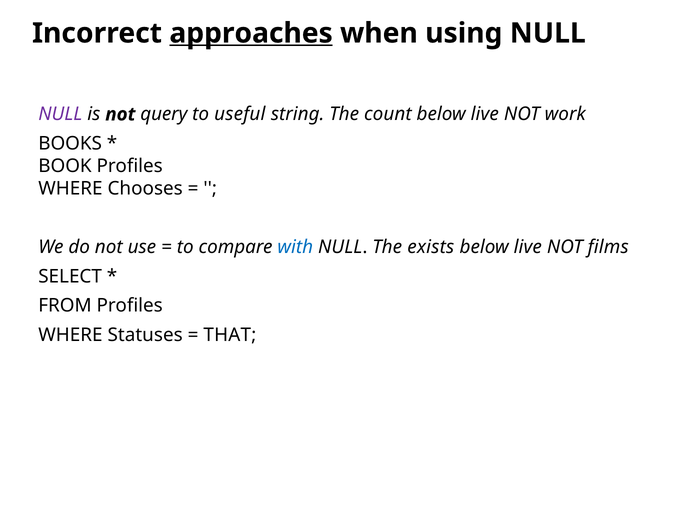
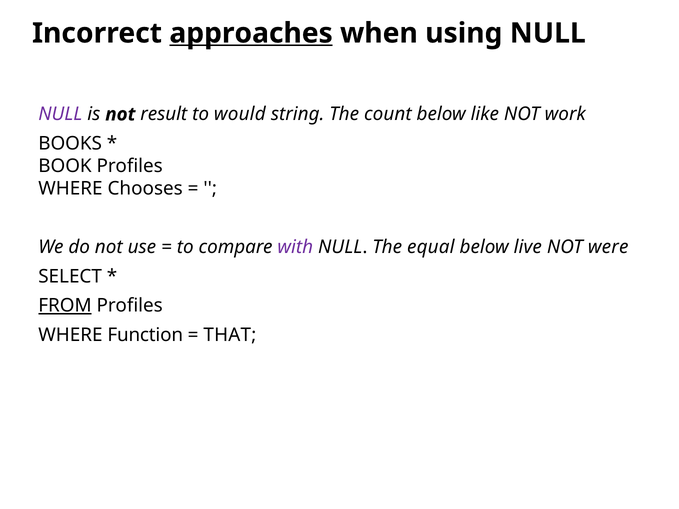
query: query -> result
useful: useful -> would
live at (485, 114): live -> like
with colour: blue -> purple
exists: exists -> equal
films: films -> were
FROM underline: none -> present
Statuses: Statuses -> Function
